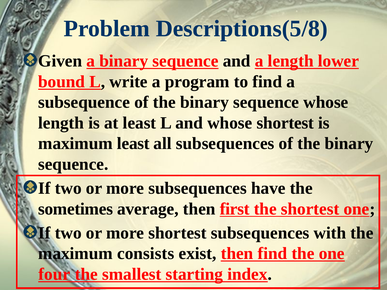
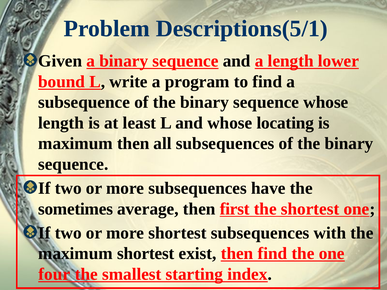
Descriptions(5/8: Descriptions(5/8 -> Descriptions(5/1
whose shortest: shortest -> locating
maximum least: least -> then
maximum consists: consists -> shortest
